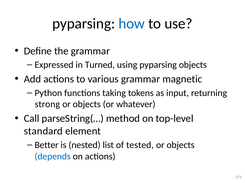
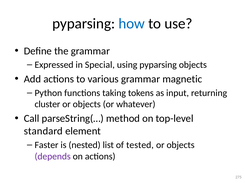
Turned: Turned -> Special
strong: strong -> cluster
Better: Better -> Faster
depends colour: blue -> purple
